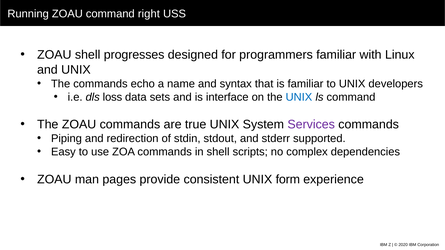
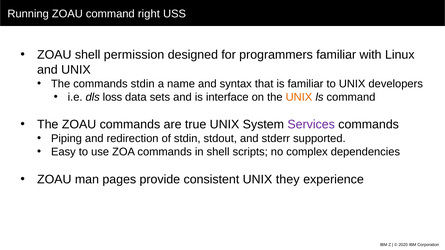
progresses: progresses -> permission
commands echo: echo -> stdin
UNIX at (299, 97) colour: blue -> orange
form: form -> they
